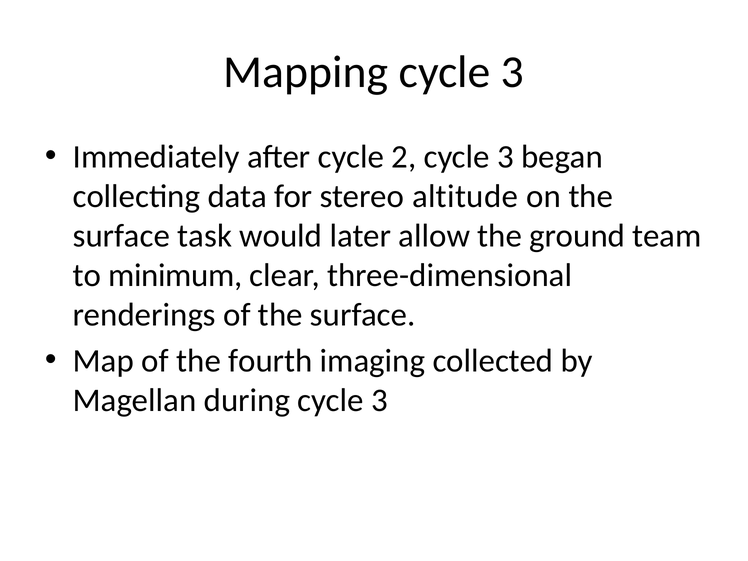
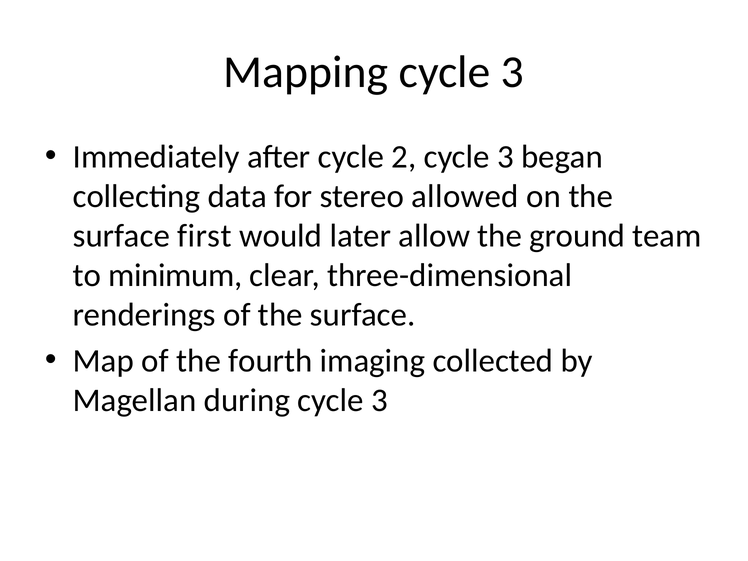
altitude: altitude -> allowed
task: task -> first
